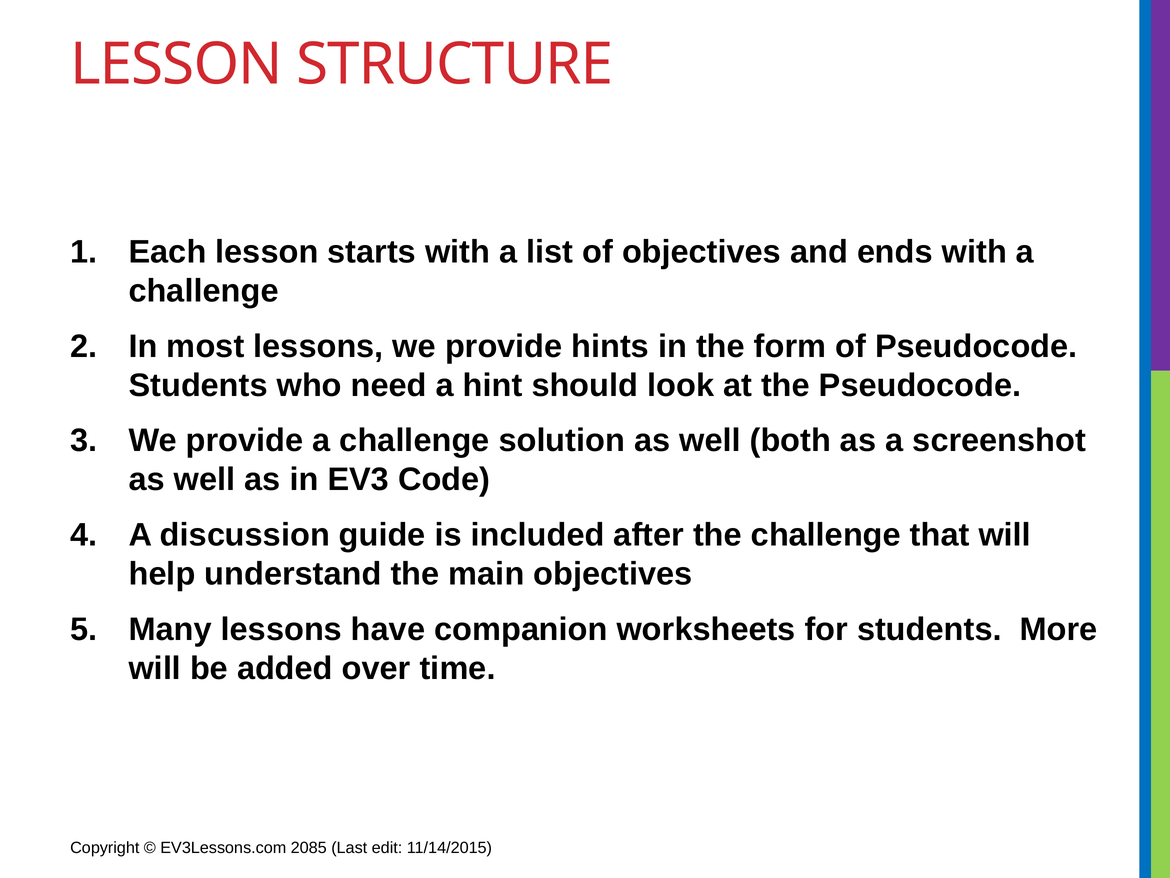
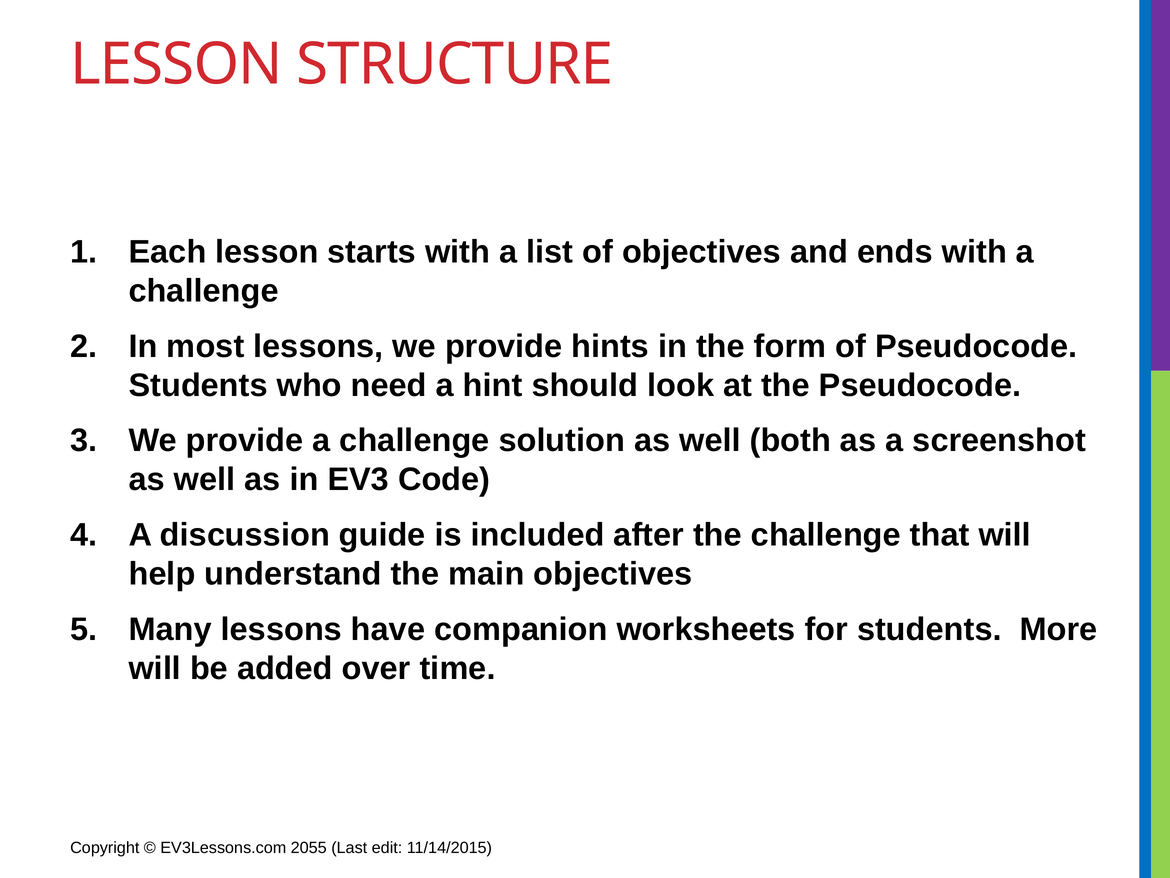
2085: 2085 -> 2055
